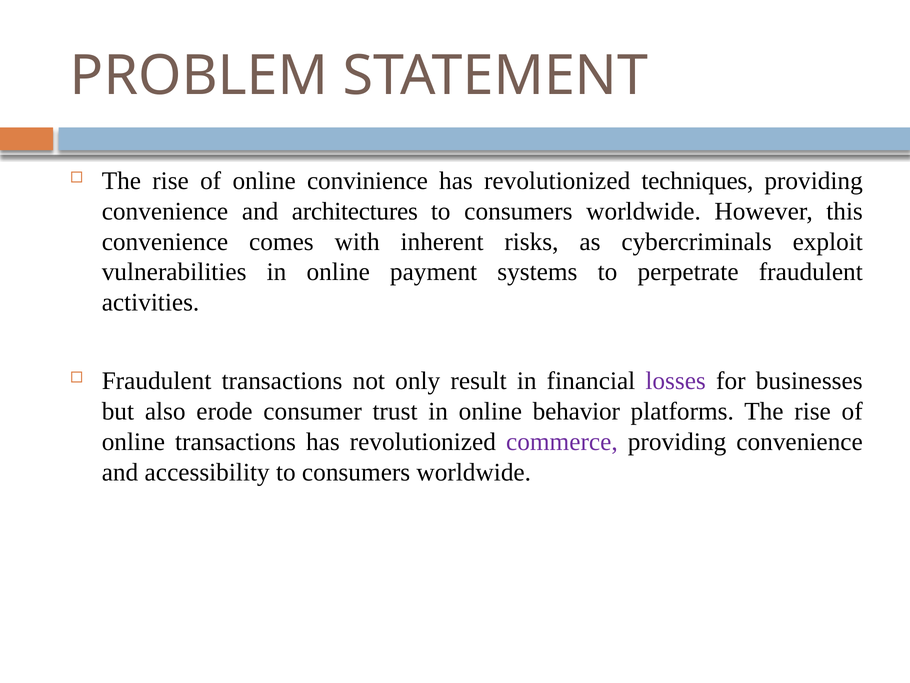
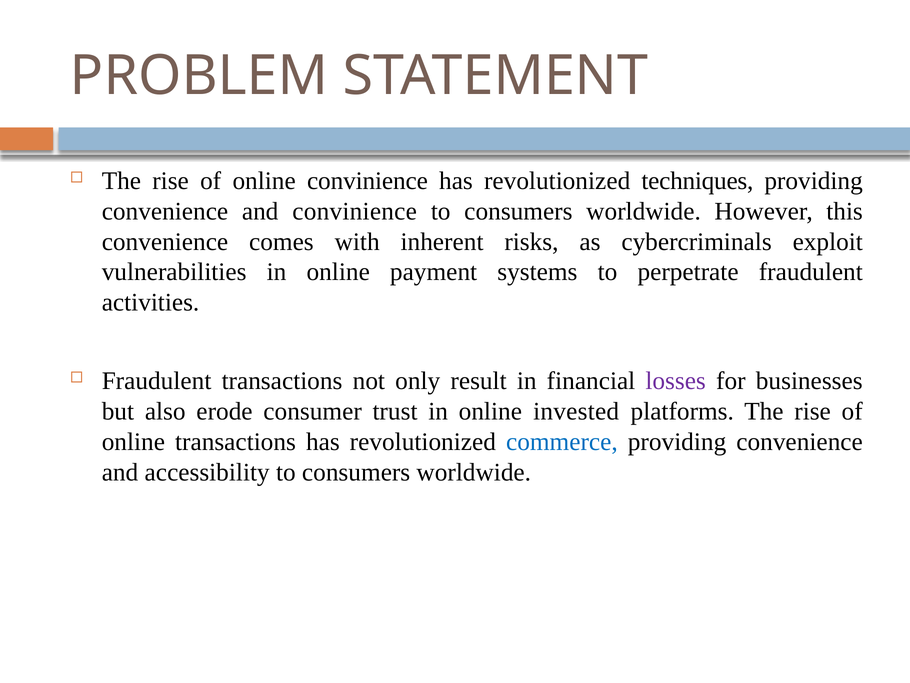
and architectures: architectures -> convinience
behavior: behavior -> invested
commerce colour: purple -> blue
